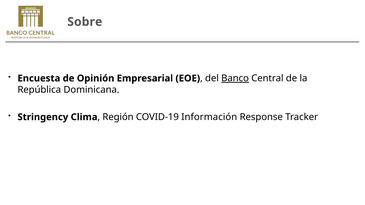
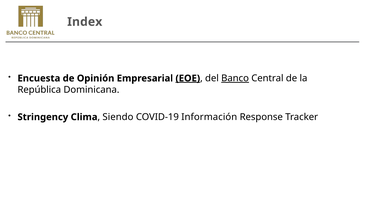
Sobre: Sobre -> Index
EOE underline: none -> present
Región: Región -> Siendo
